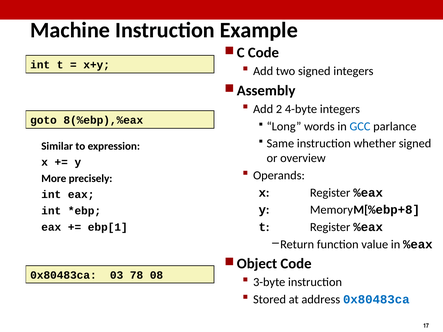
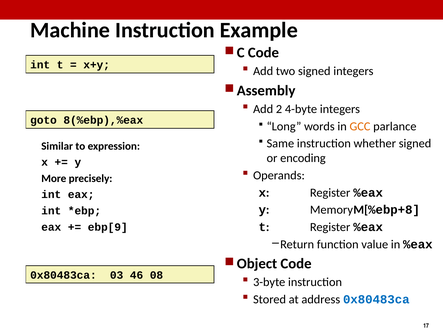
GCC colour: blue -> orange
overview: overview -> encoding
ebp[1: ebp[1 -> ebp[9
78: 78 -> 46
